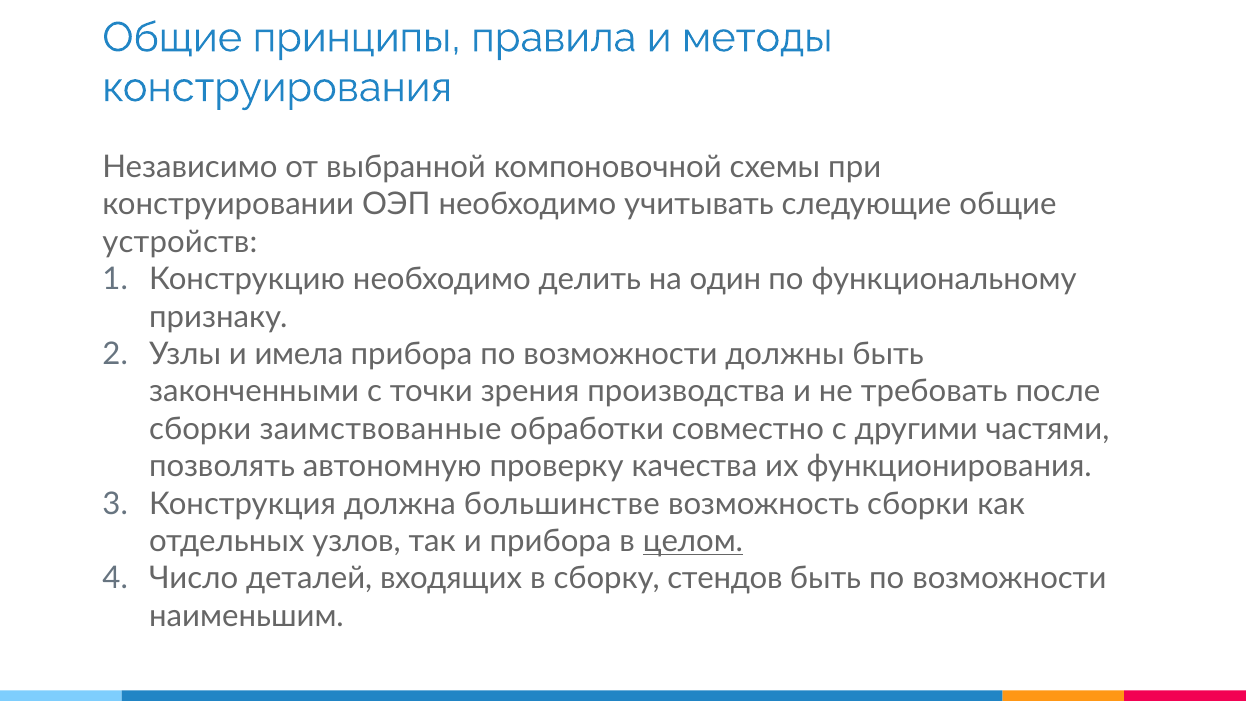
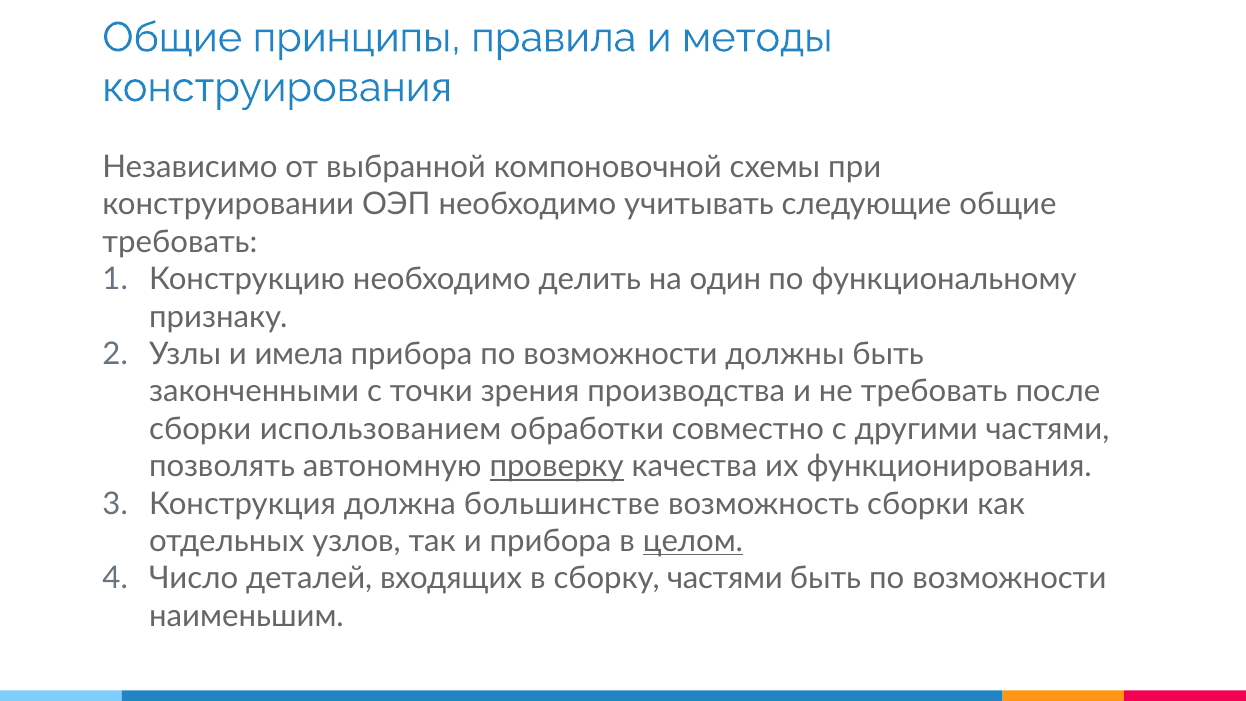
устройств at (180, 242): устройств -> требовать
заимствованные: заимствованные -> использованием
проверку underline: none -> present
сборку стендов: стендов -> частями
